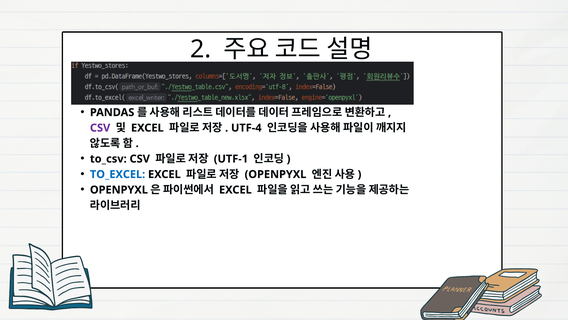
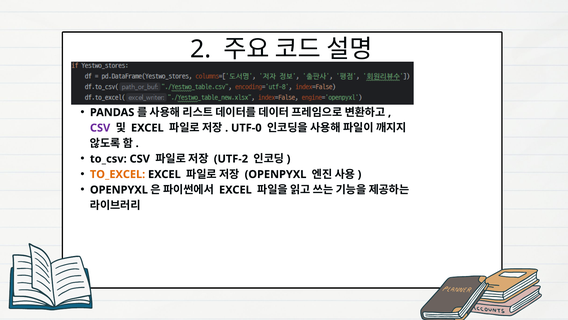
UTF-4: UTF-4 -> UTF-0
UTF-1: UTF-1 -> UTF-2
TO_EXCEL colour: blue -> orange
